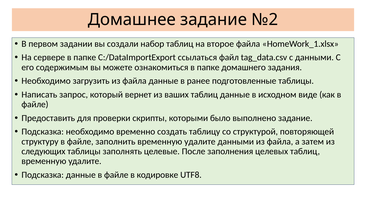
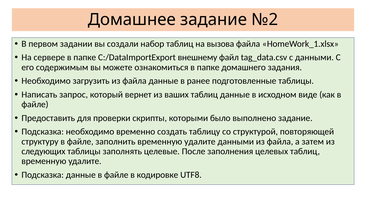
второе: второе -> вызова
ссылаться: ссылаться -> внешнему
